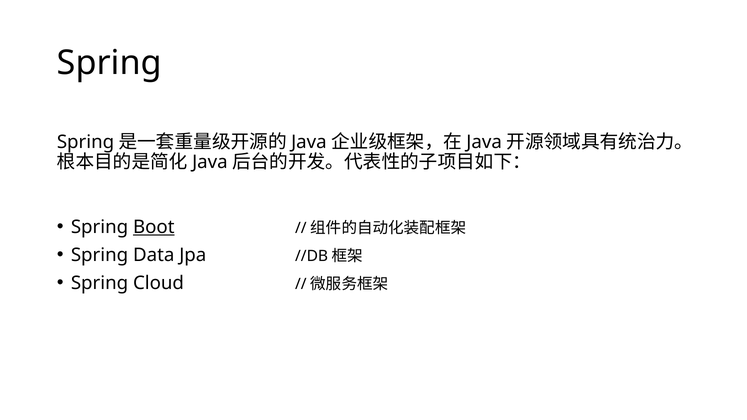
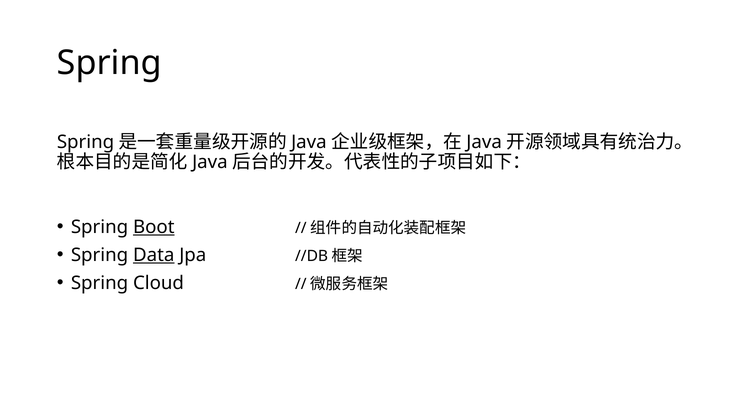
Data underline: none -> present
